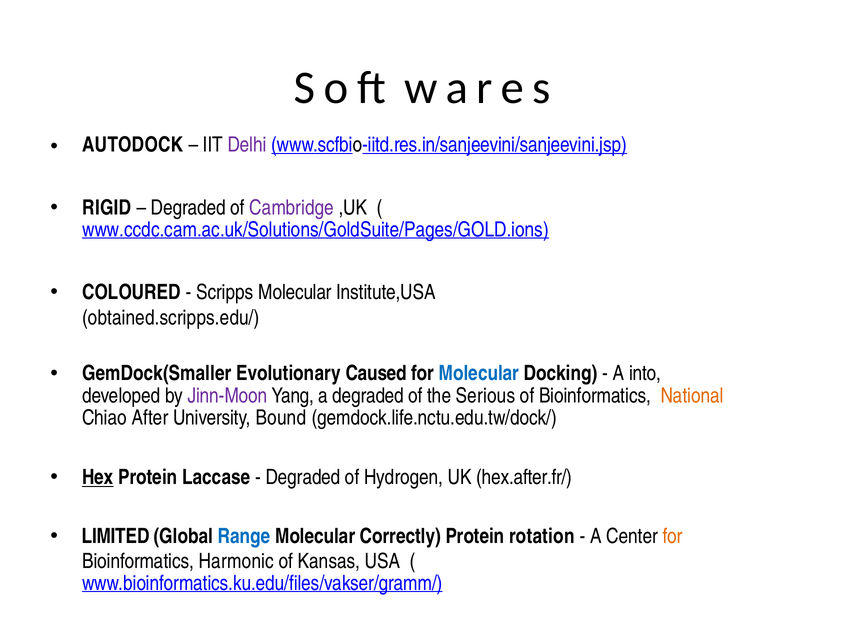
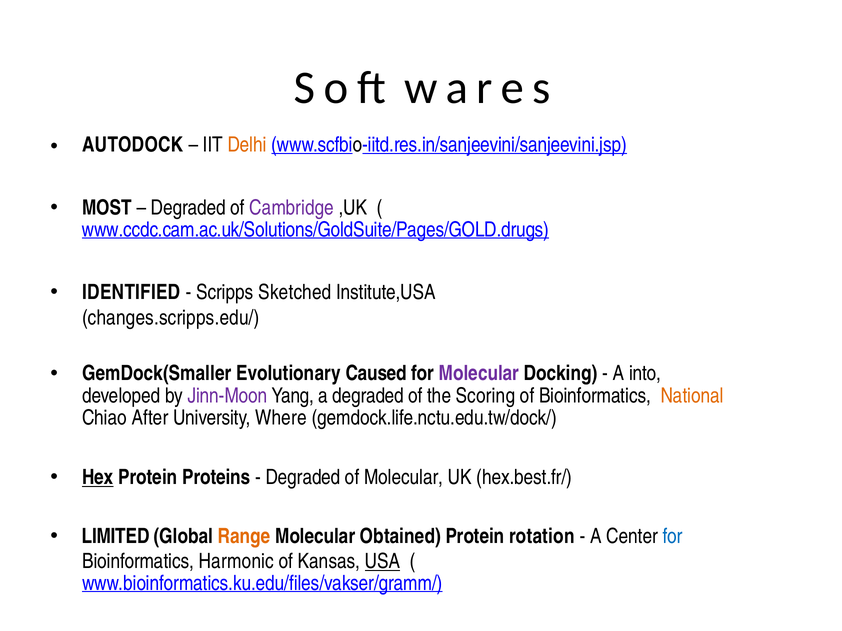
Delhi colour: purple -> orange
RIGID: RIGID -> MOST
www.ccdc.cam.ac.uk/Solutions/GoldSuite/Pages/GOLD.ions: www.ccdc.cam.ac.uk/Solutions/GoldSuite/Pages/GOLD.ions -> www.ccdc.cam.ac.uk/Solutions/GoldSuite/Pages/GOLD.drugs
COLOURED: COLOURED -> IDENTIFIED
Scripps Molecular: Molecular -> Sketched
obtained.scripps.edu/: obtained.scripps.edu/ -> changes.scripps.edu/
Molecular at (479, 374) colour: blue -> purple
Serious: Serious -> Scoring
Bound: Bound -> Where
Laccase: Laccase -> Proteins
of Hydrogen: Hydrogen -> Molecular
hex.after.fr/: hex.after.fr/ -> hex.best.fr/
Range colour: blue -> orange
Correctly: Correctly -> Obtained
for at (673, 537) colour: orange -> blue
USA underline: none -> present
